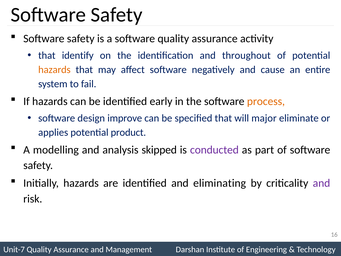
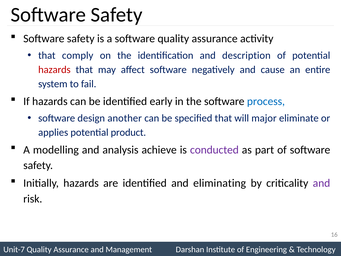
identify: identify -> comply
throughout: throughout -> description
hazards at (54, 70) colour: orange -> red
process colour: orange -> blue
improve: improve -> another
skipped: skipped -> achieve
